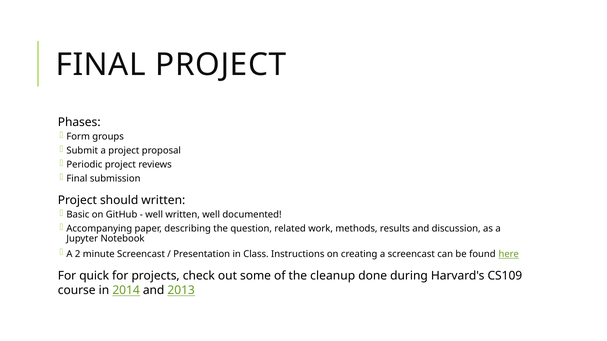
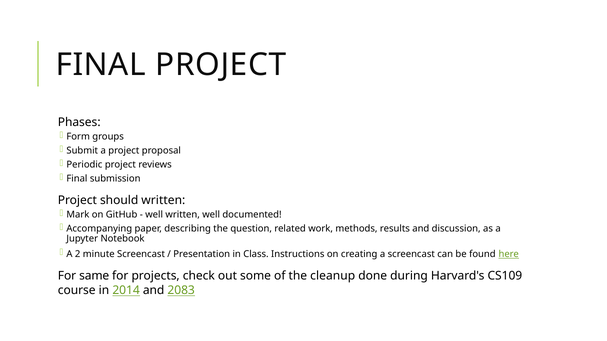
Basic: Basic -> Mark
quick: quick -> same
2013: 2013 -> 2083
